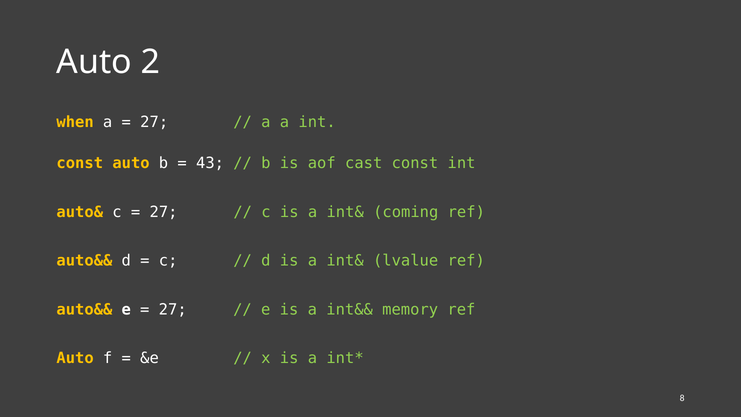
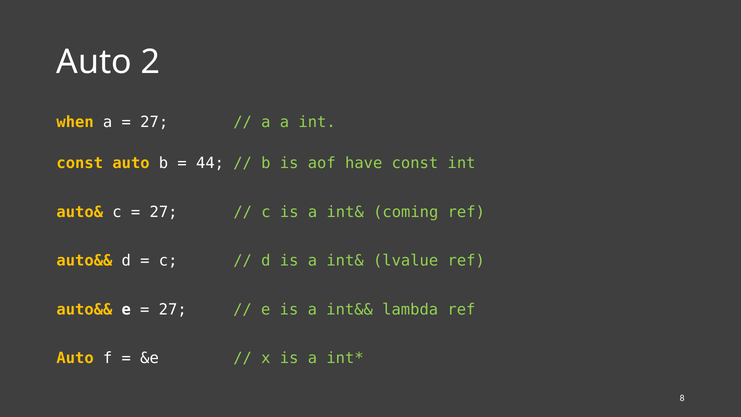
43: 43 -> 44
cast: cast -> have
memory: memory -> lambda
